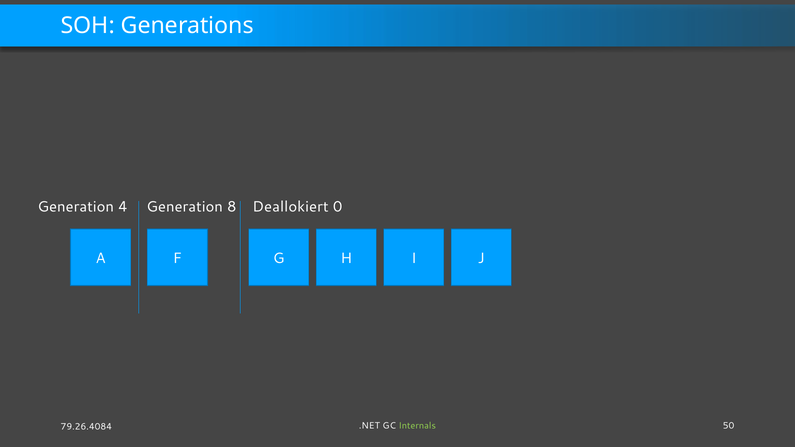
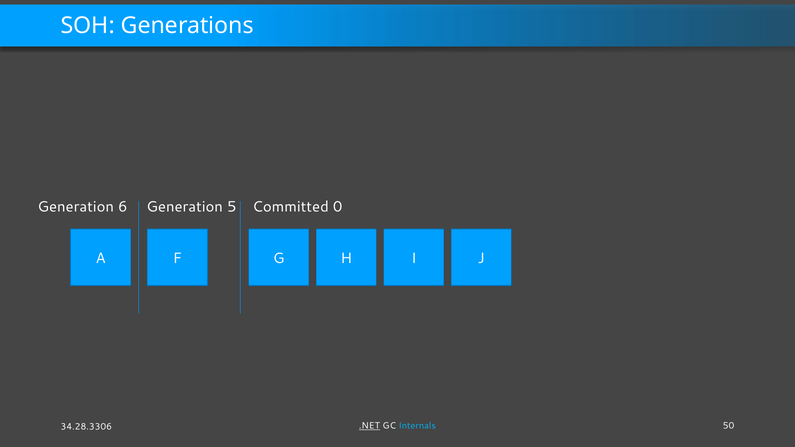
4: 4 -> 6
8: 8 -> 5
Deallokiert: Deallokiert -> Committed
.NET underline: none -> present
Internals colour: light green -> light blue
79.26.4084: 79.26.4084 -> 34.28.3306
